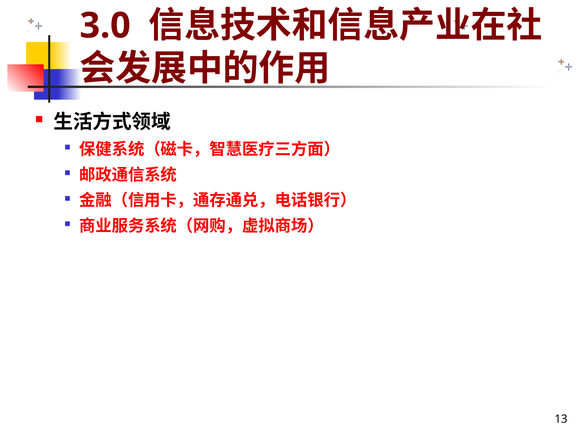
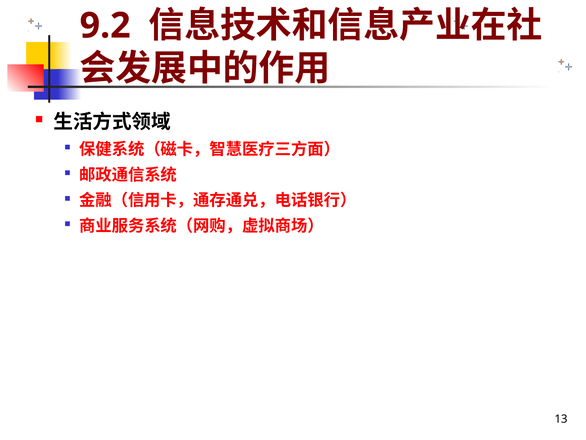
3.0: 3.0 -> 9.2
